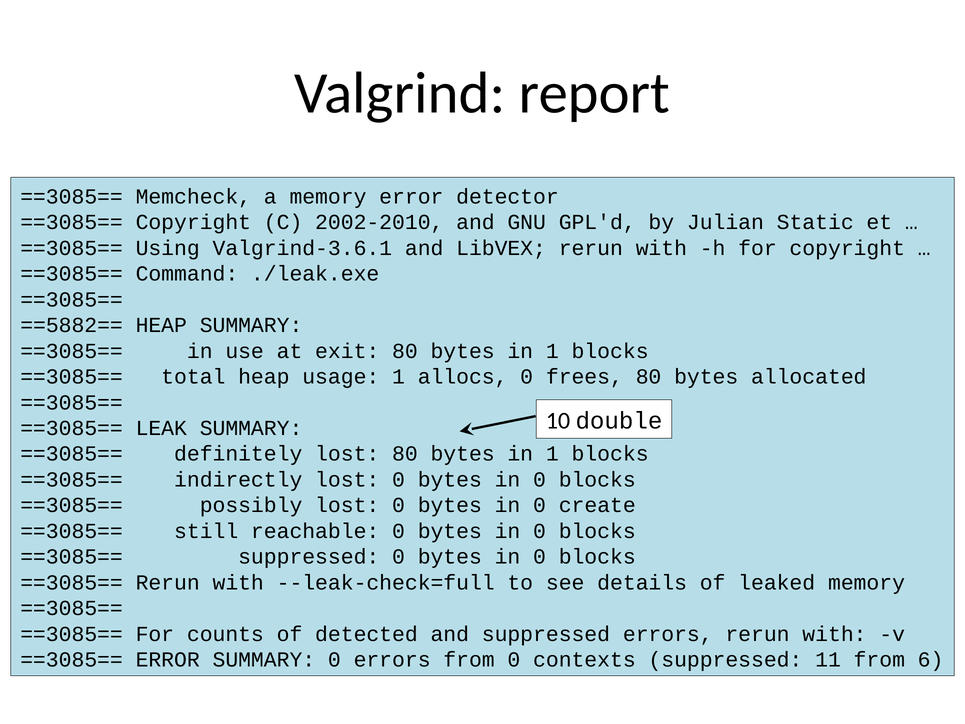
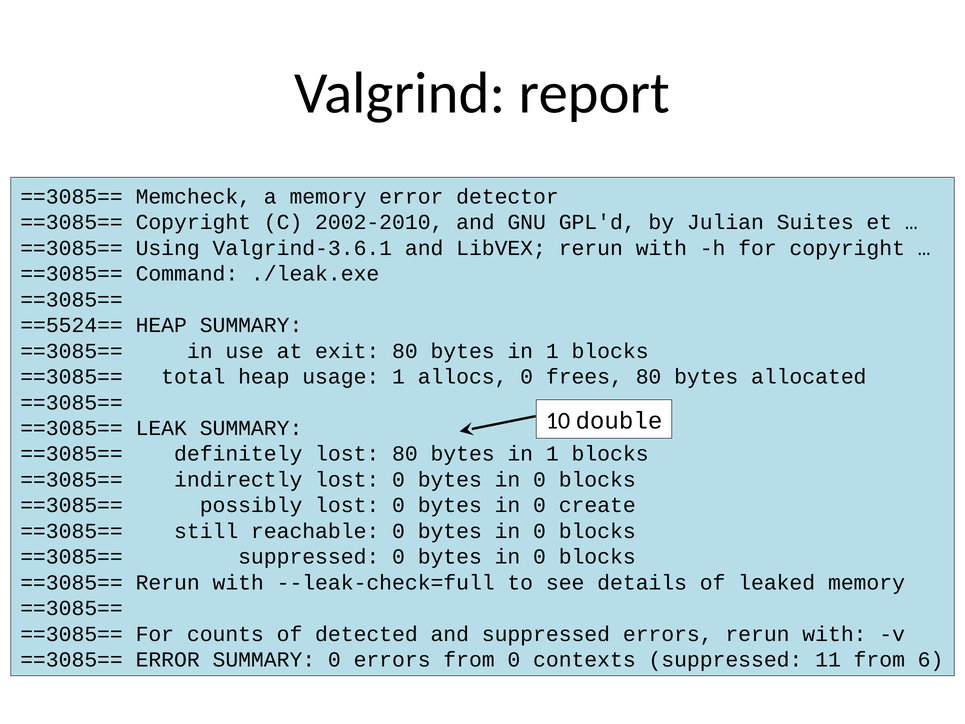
Static: Static -> Suites
==5882==: ==5882== -> ==5524==
